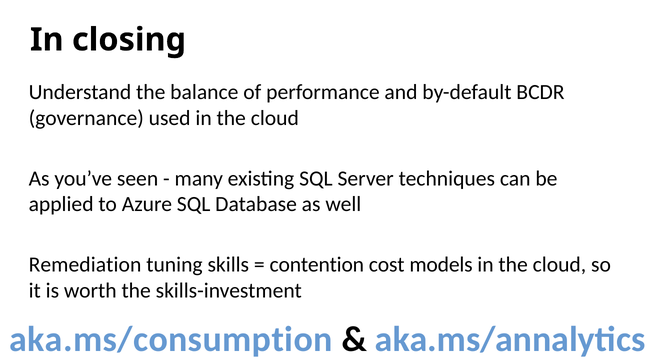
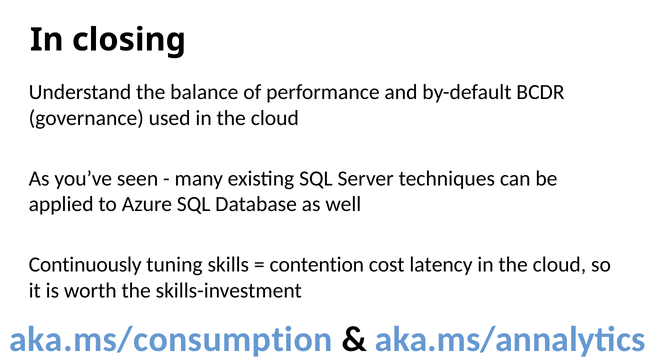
Remediation: Remediation -> Continuously
models: models -> latency
